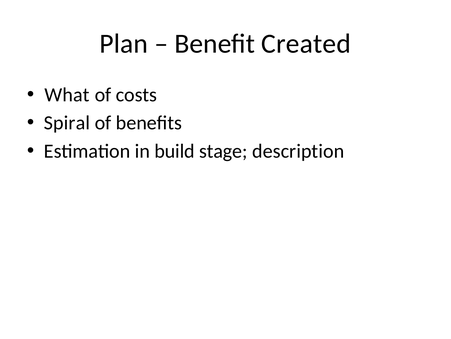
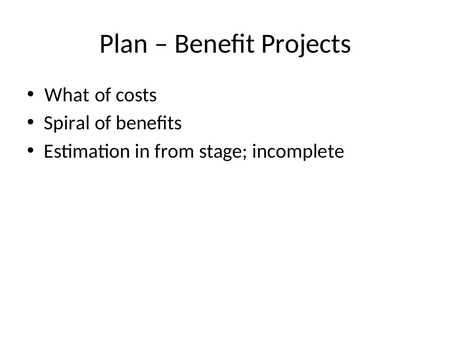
Created: Created -> Projects
build: build -> from
description: description -> incomplete
